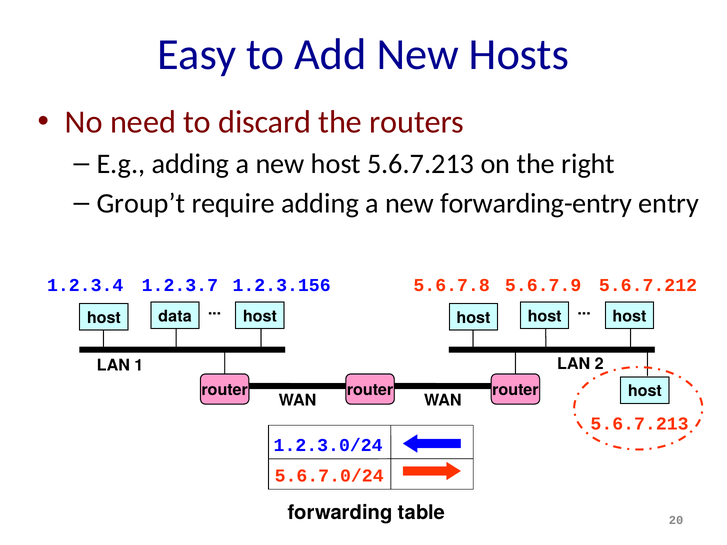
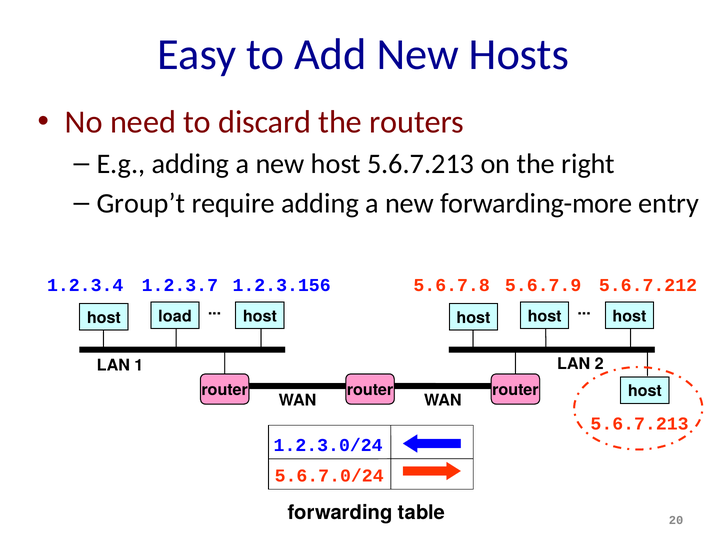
forwarding-entry: forwarding-entry -> forwarding-more
data: data -> load
